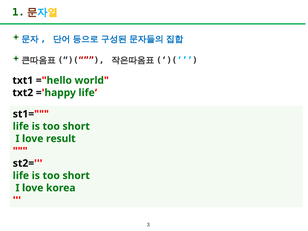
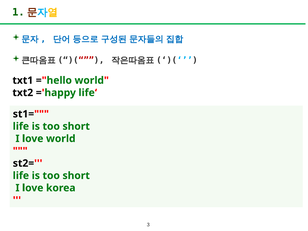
love result: result -> world
